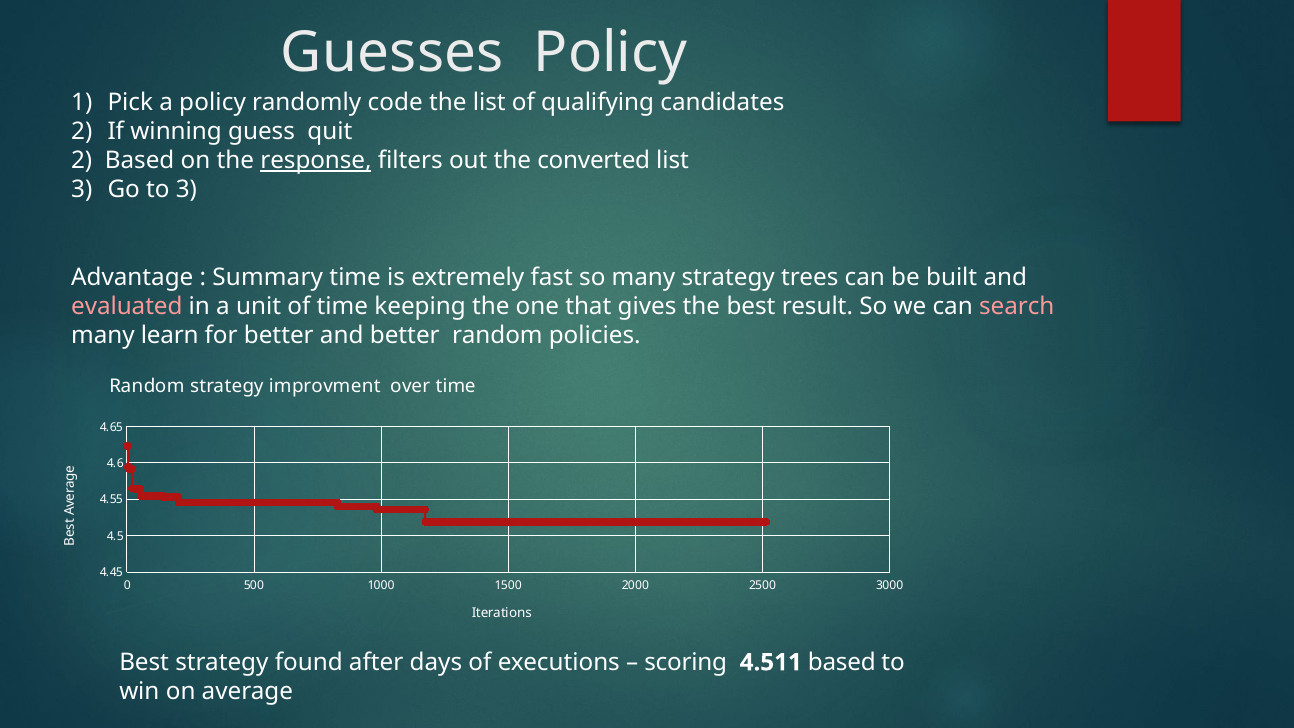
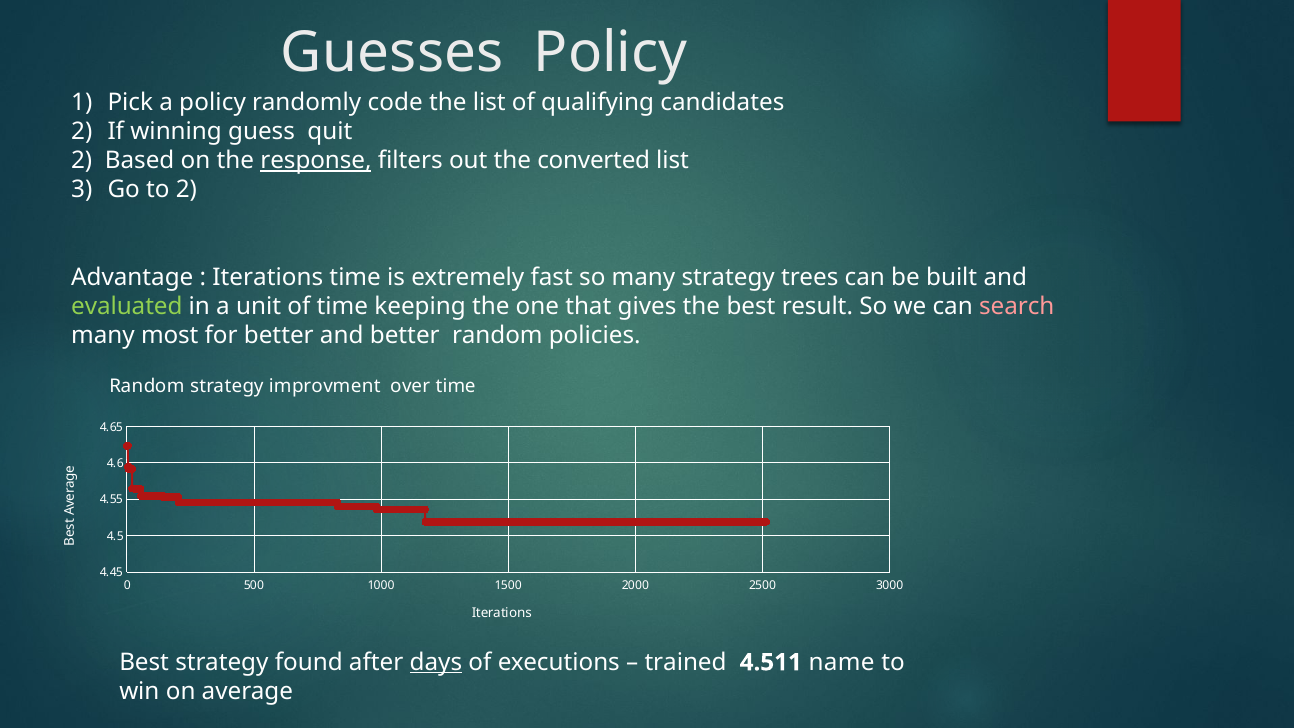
to 3: 3 -> 2
Summary at (268, 277): Summary -> Iterations
evaluated colour: pink -> light green
learn: learn -> most
days underline: none -> present
scoring: scoring -> trained
4.511 based: based -> name
